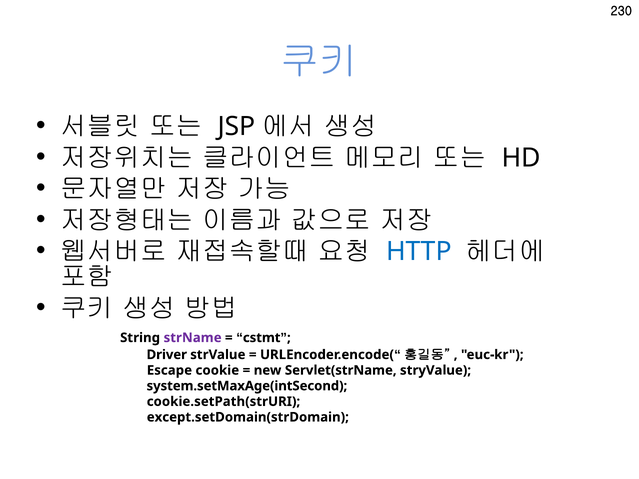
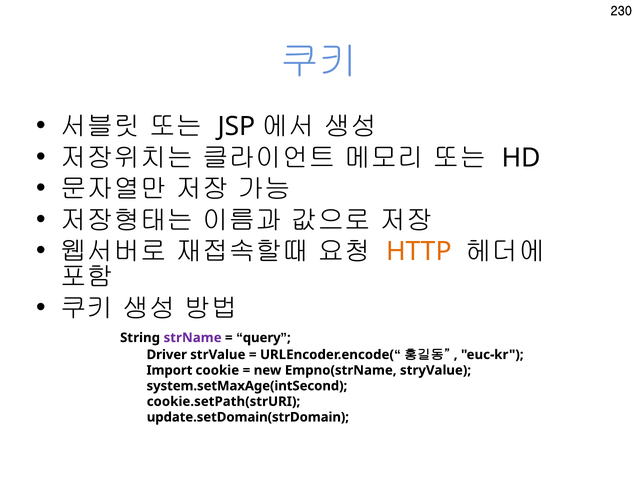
HTTP colour: blue -> orange
cstmt: cstmt -> query
Escape: Escape -> Import
Servlet(strName: Servlet(strName -> Empno(strName
except.setDomain(strDomain: except.setDomain(strDomain -> update.setDomain(strDomain
